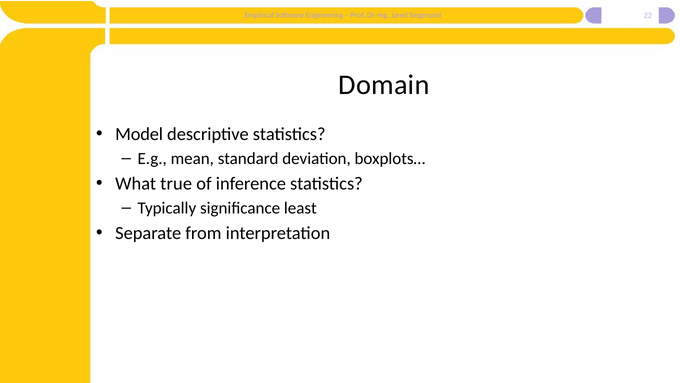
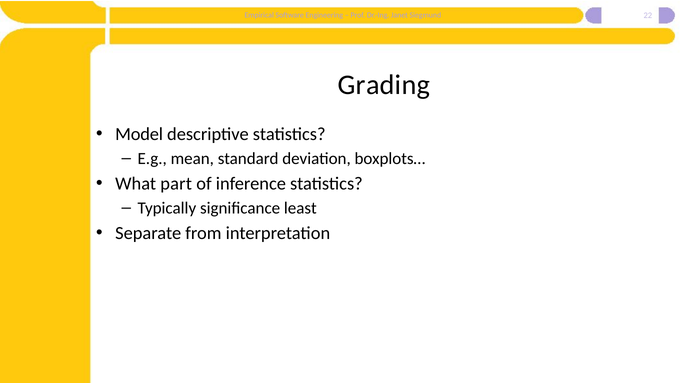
Domain: Domain -> Grading
true: true -> part
